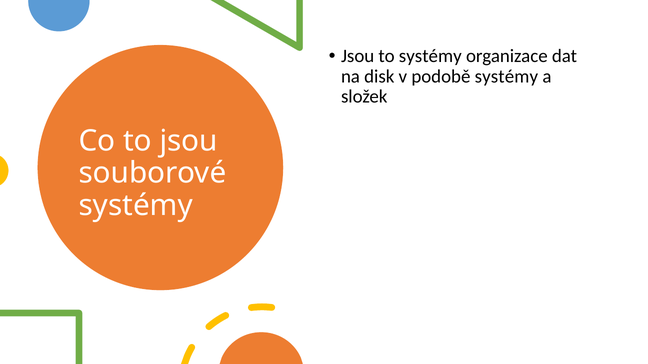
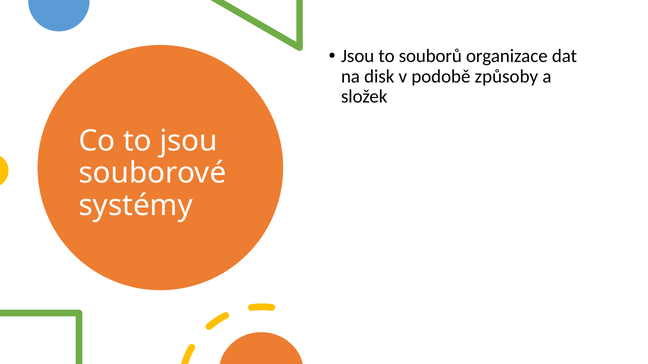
to systémy: systémy -> souborů
podobě systémy: systémy -> způsoby
